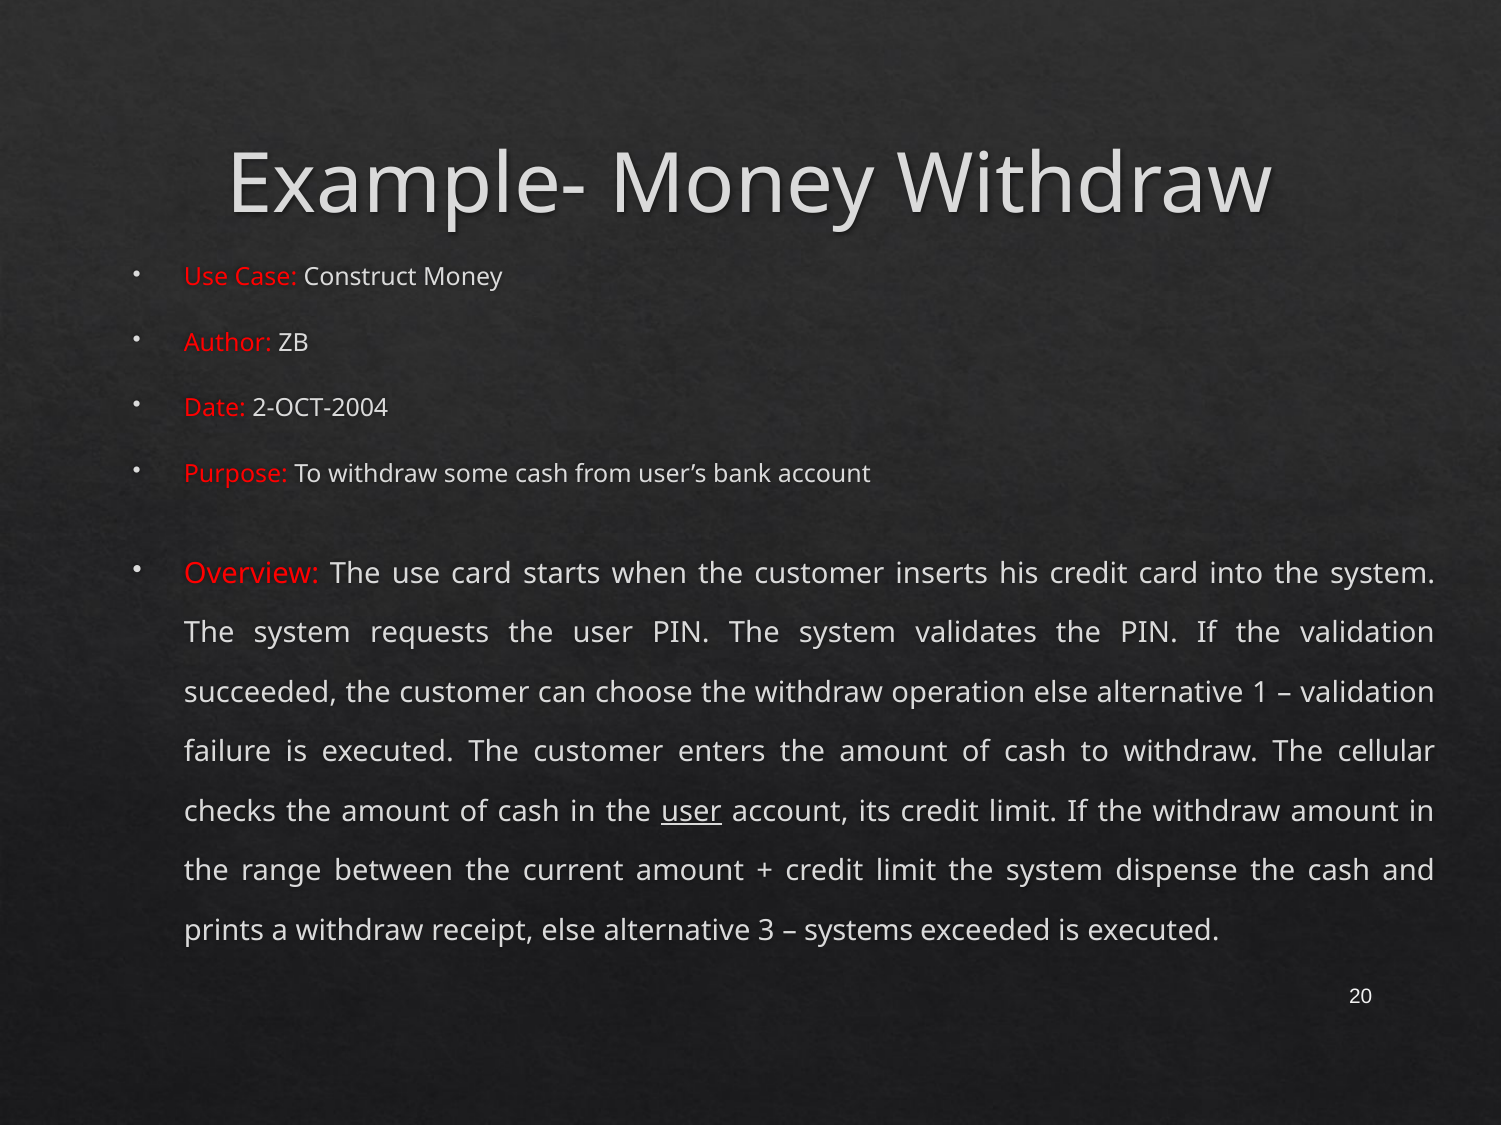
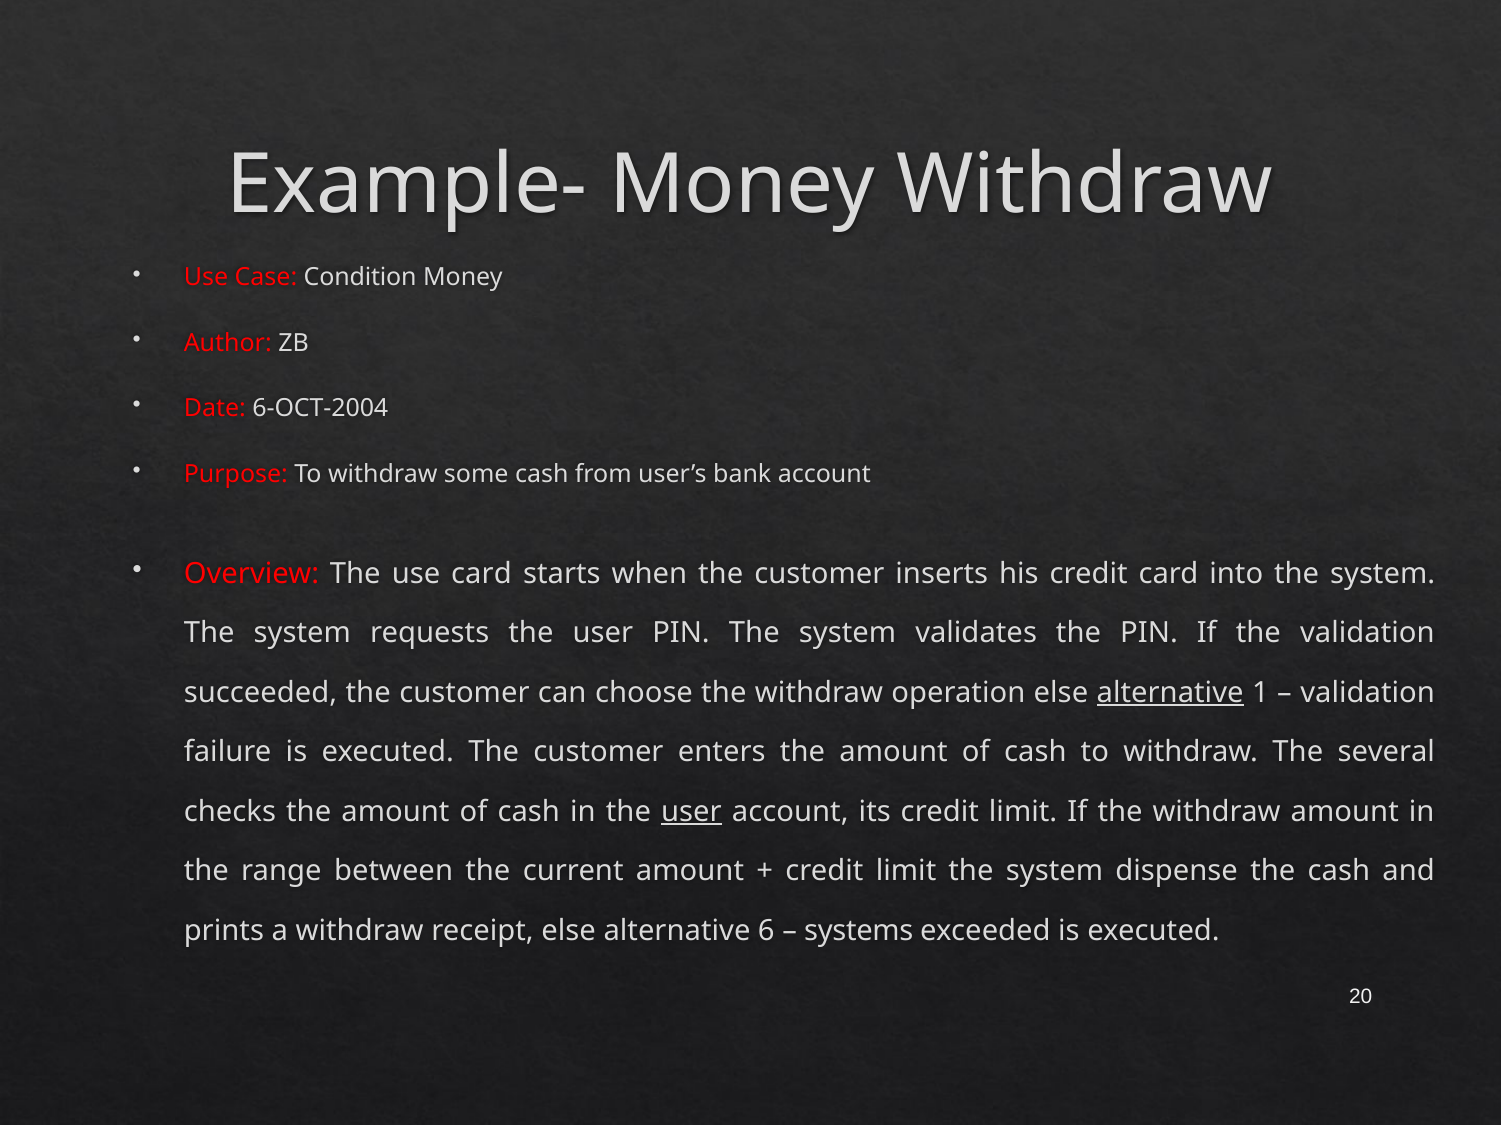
Construct: Construct -> Condition
2-OCT-2004: 2-OCT-2004 -> 6-OCT-2004
alternative at (1170, 693) underline: none -> present
cellular: cellular -> several
3: 3 -> 6
